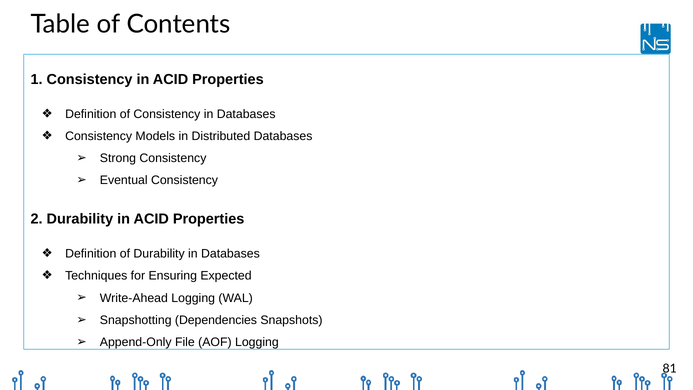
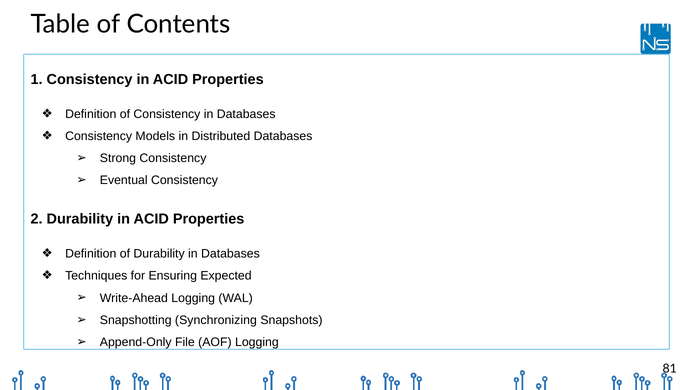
Dependencies: Dependencies -> Synchronizing
